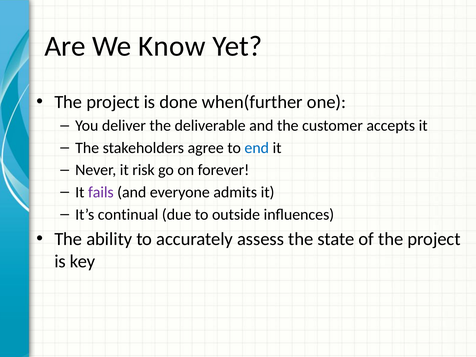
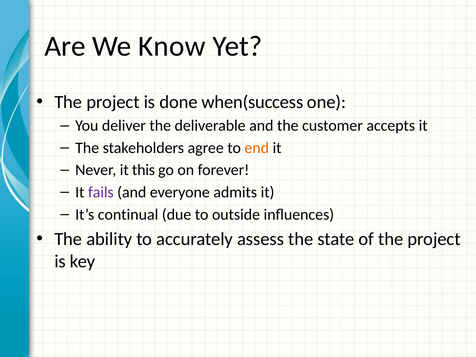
when(further: when(further -> when(success
end colour: blue -> orange
risk: risk -> this
